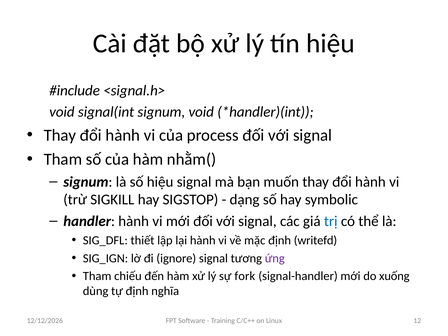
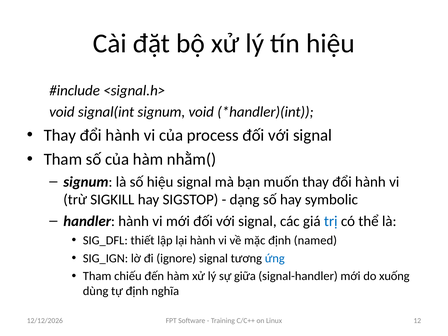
writefd: writefd -> named
ứng colour: purple -> blue
fork: fork -> giữa
